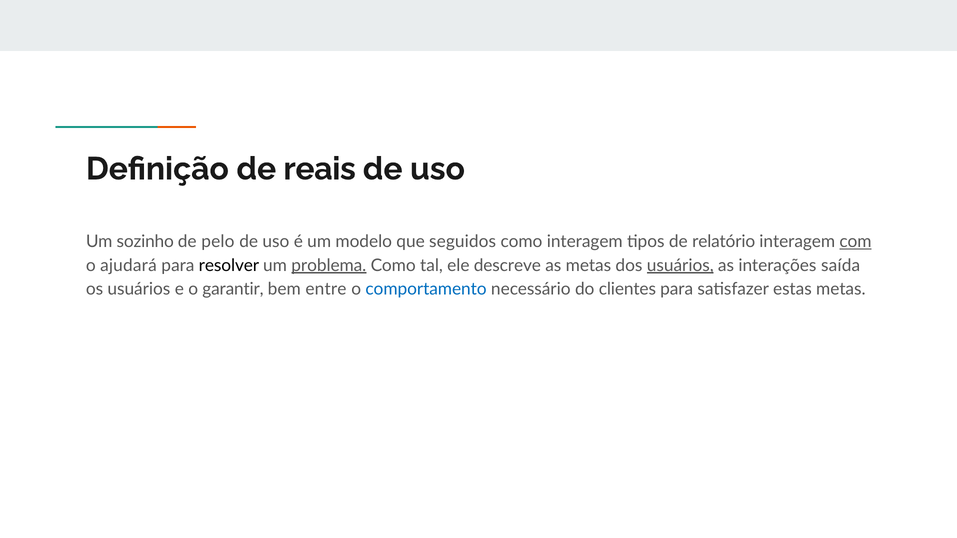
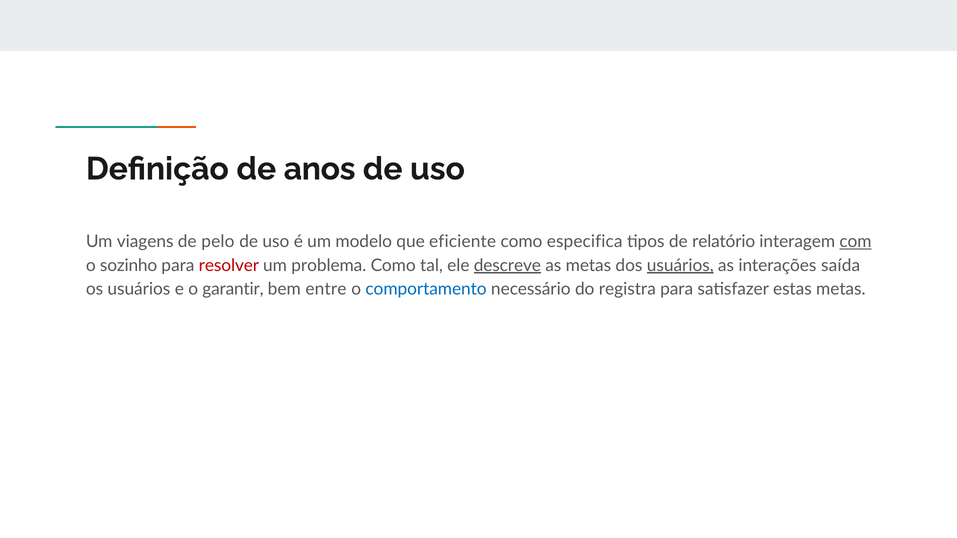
reais: reais -> anos
sozinho: sozinho -> viagens
seguidos: seguidos -> eficiente
como interagem: interagem -> especifica
ajudará: ajudará -> sozinho
resolver colour: black -> red
problema underline: present -> none
descreve underline: none -> present
clientes: clientes -> registra
